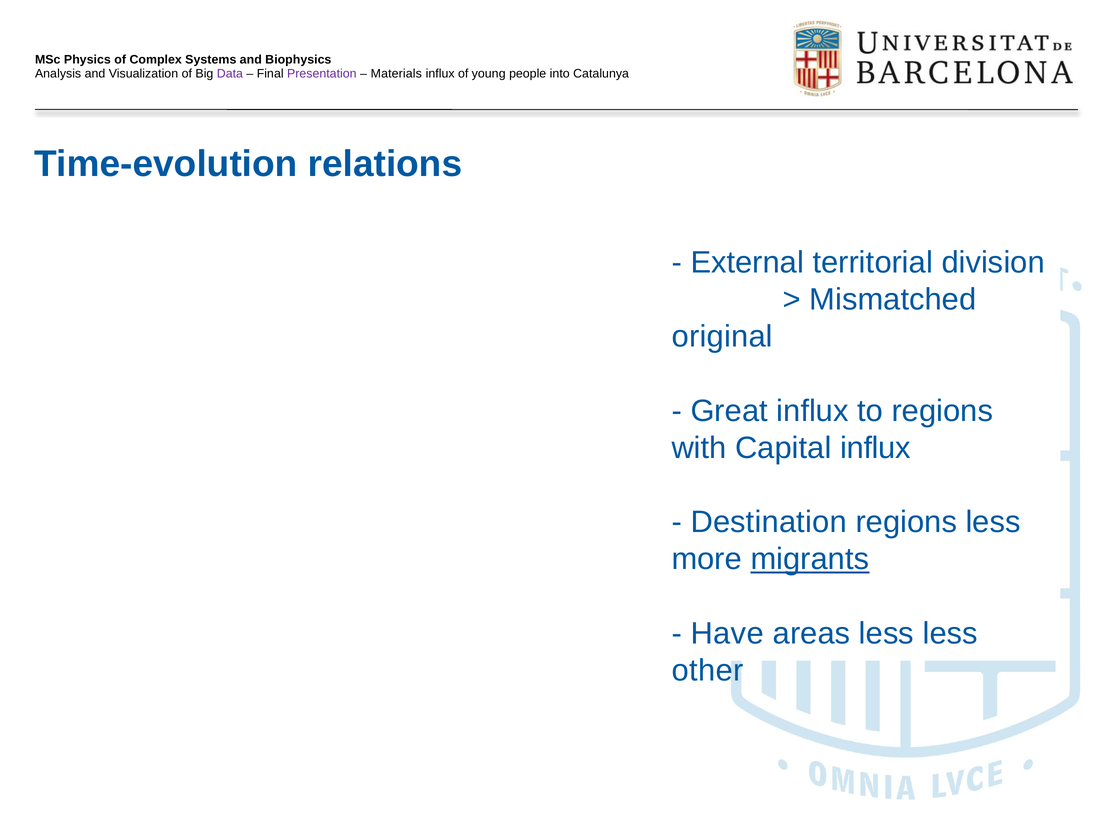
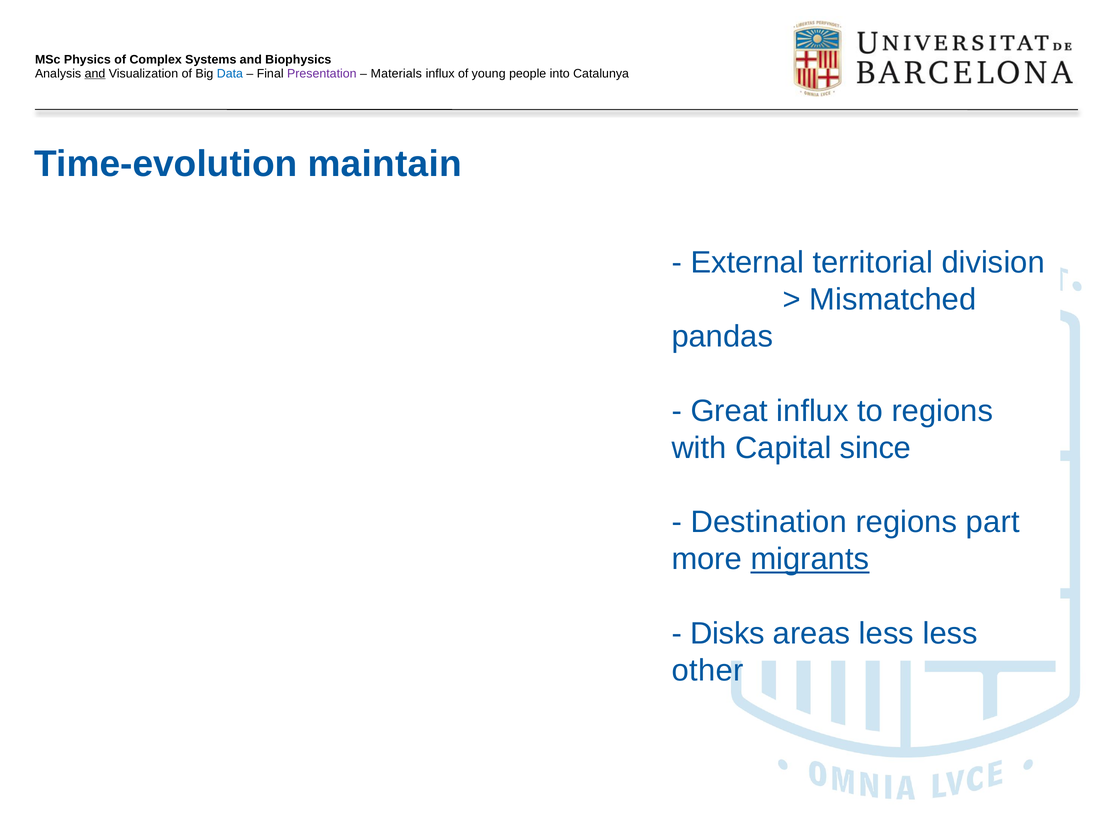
and at (95, 74) underline: none -> present
Data colour: purple -> blue
relations: relations -> maintain
original: original -> pandas
Capital influx: influx -> since
regions less: less -> part
Have: Have -> Disks
